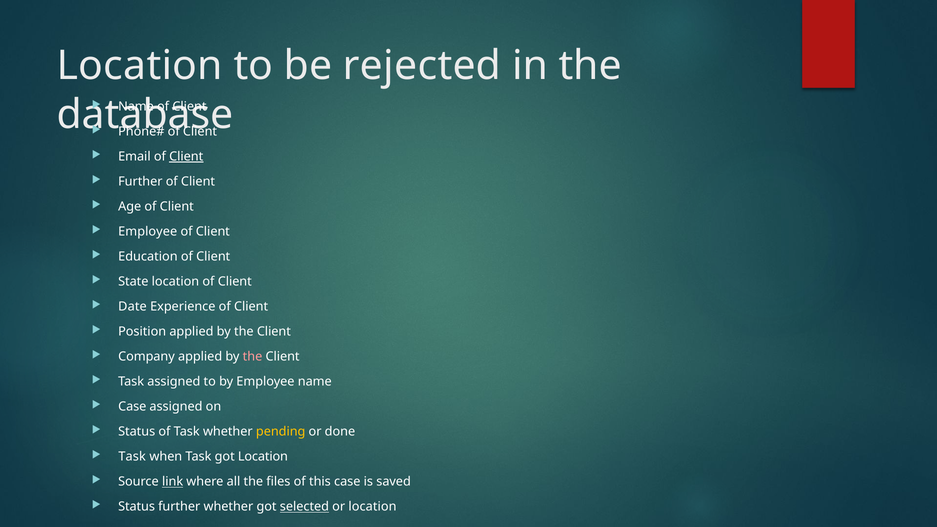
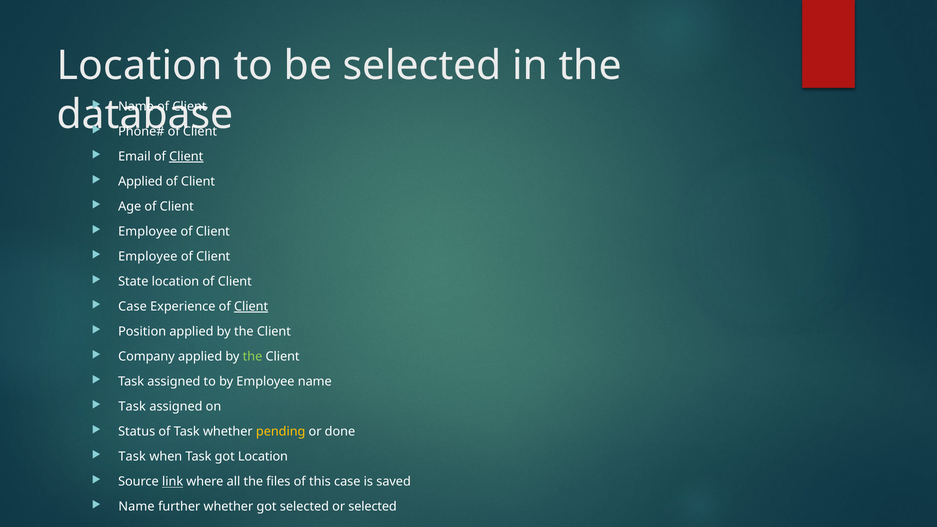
be rejected: rejected -> selected
Further at (140, 182): Further -> Applied
Education at (148, 257): Education -> Employee
Date at (132, 307): Date -> Case
Client at (251, 307) underline: none -> present
the at (253, 357) colour: pink -> light green
Case at (132, 407): Case -> Task
Status at (137, 507): Status -> Name
selected at (304, 507) underline: present -> none
or location: location -> selected
